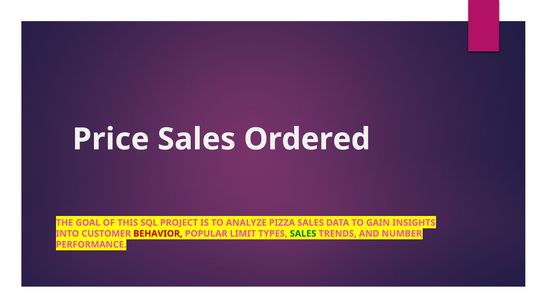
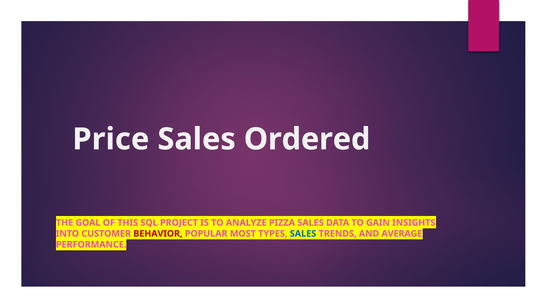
LIMIT: LIMIT -> MOST
SALES at (303, 233) colour: green -> blue
NUMBER: NUMBER -> AVERAGE
